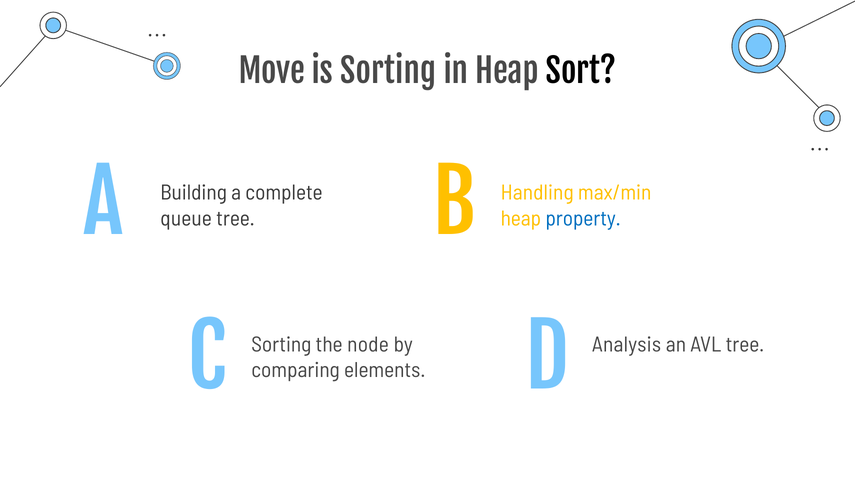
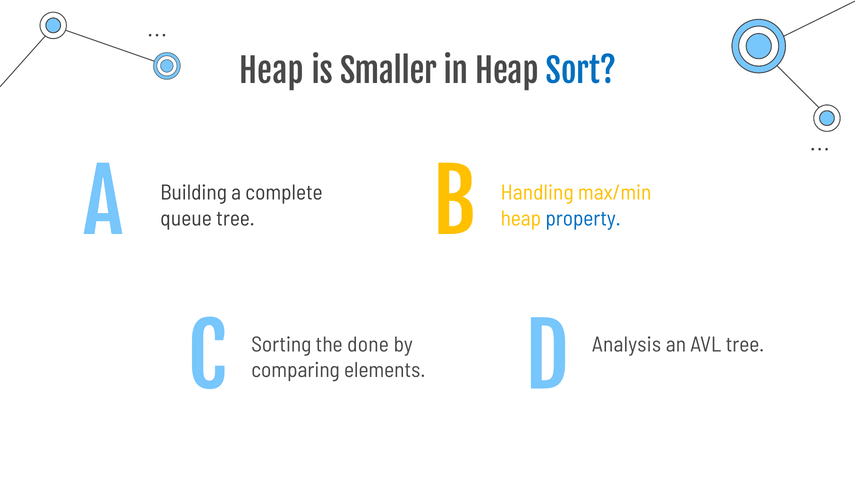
Move at (272, 72): Move -> Heap
is Sorting: Sorting -> Smaller
Sort colour: black -> blue
node: node -> done
